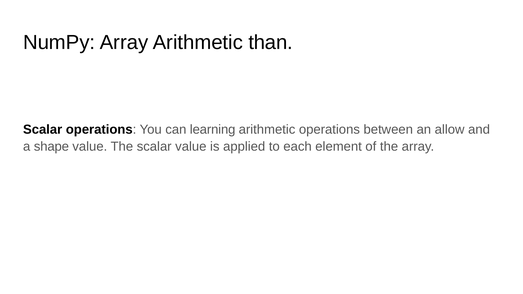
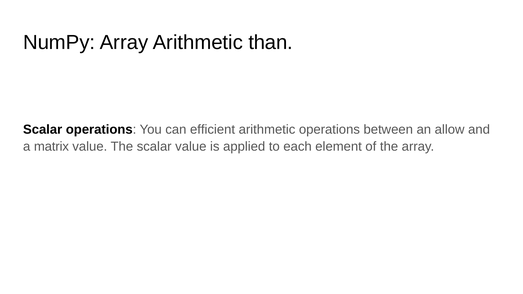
learning: learning -> efficient
shape: shape -> matrix
